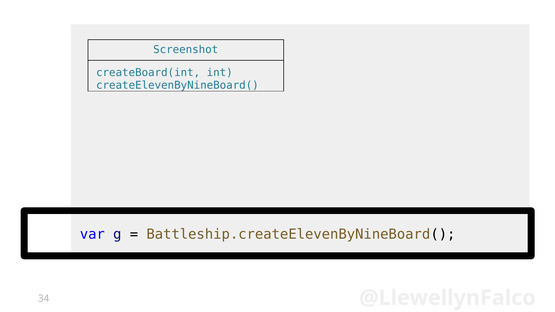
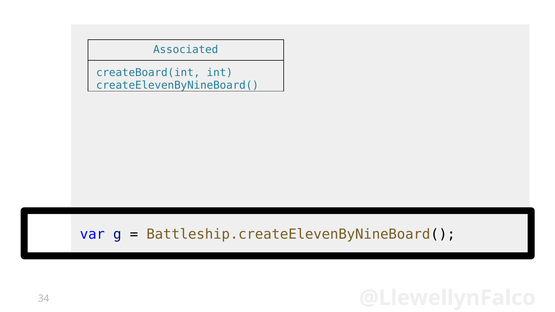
Screenshot: Screenshot -> Associated
